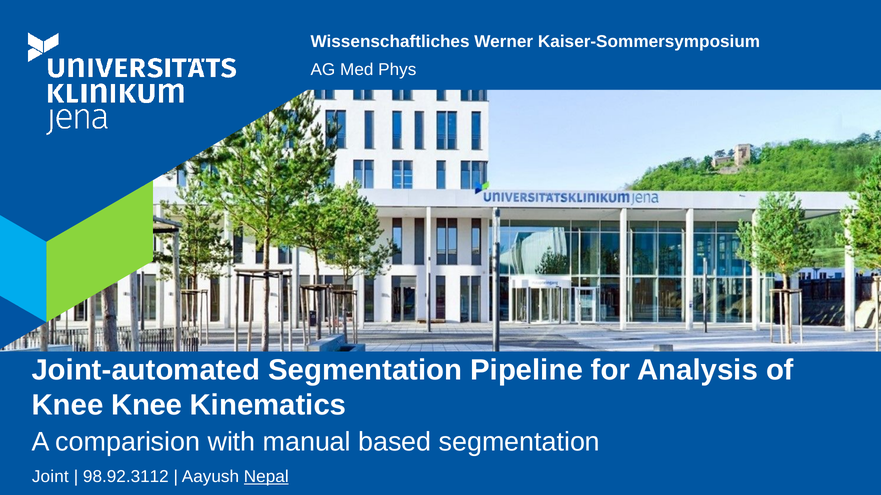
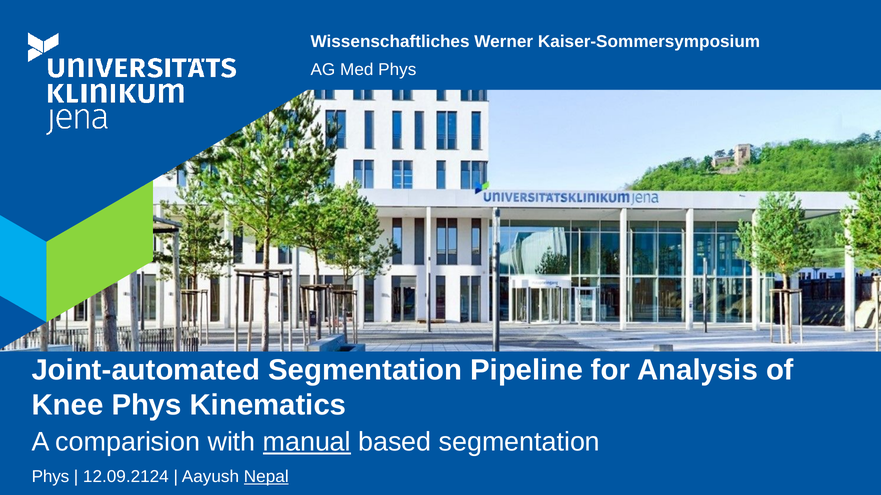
Knee Knee: Knee -> Phys
manual underline: none -> present
Joint at (50, 477): Joint -> Phys
98.92.3112: 98.92.3112 -> 12.09.2124
